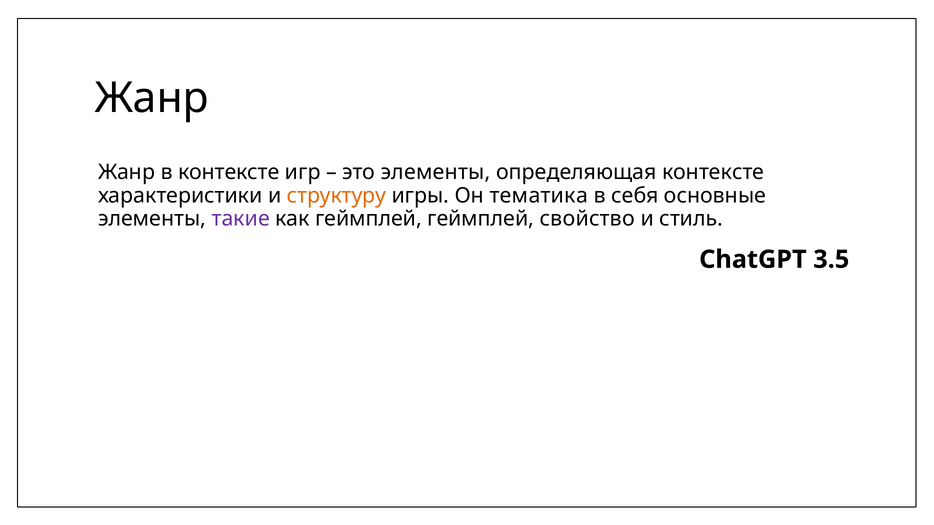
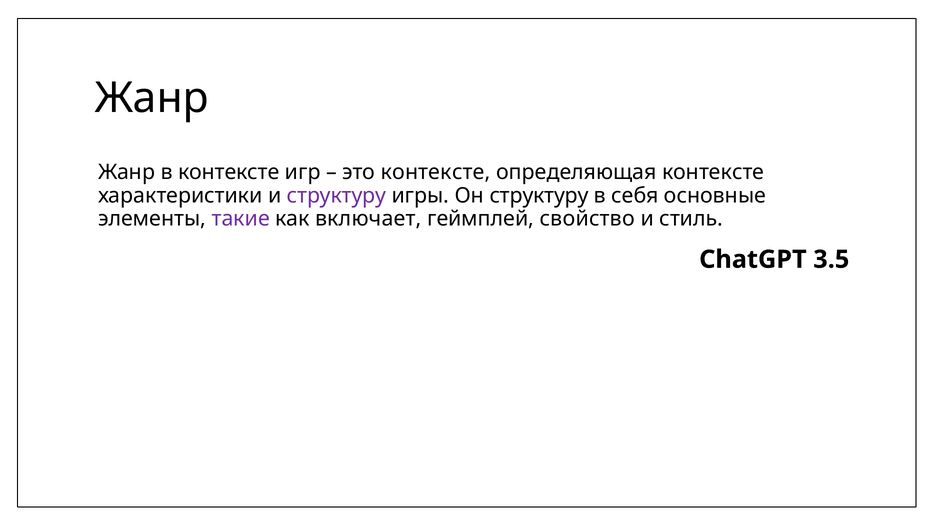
это элементы: элементы -> контексте
структуру at (337, 196) colour: orange -> purple
Он тематика: тематика -> структуру
как геймплей: геймплей -> включает
